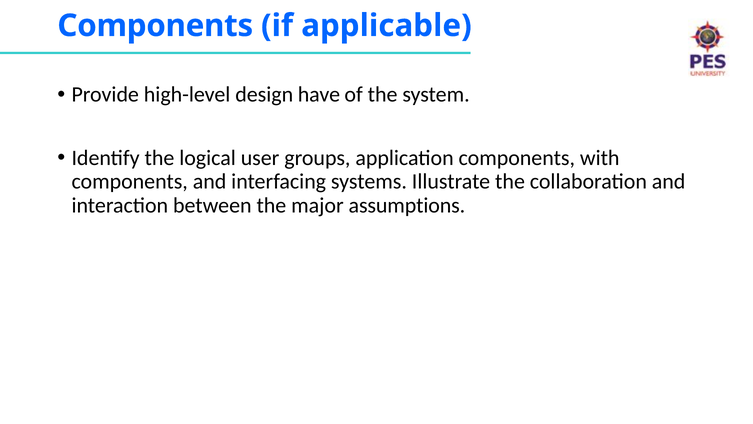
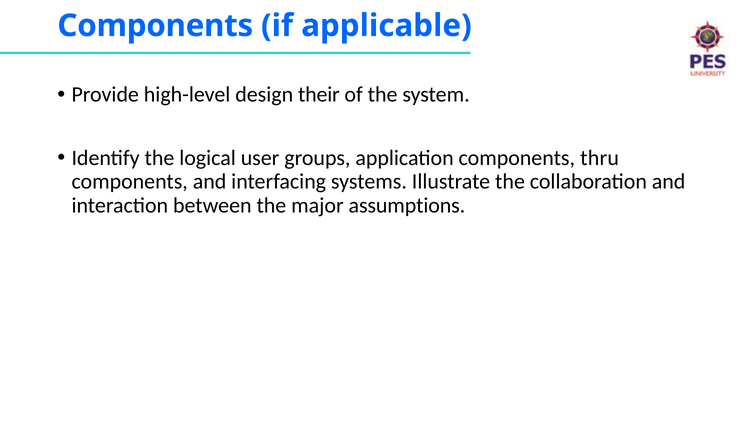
have: have -> their
with: with -> thru
